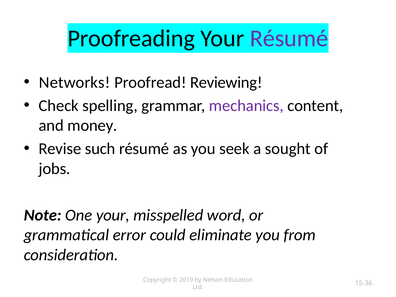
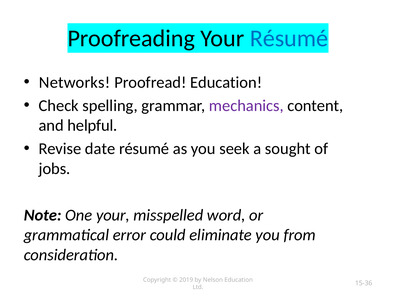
Résumé at (289, 38) colour: purple -> blue
Proofread Reviewing: Reviewing -> Education
money: money -> helpful
such: such -> date
